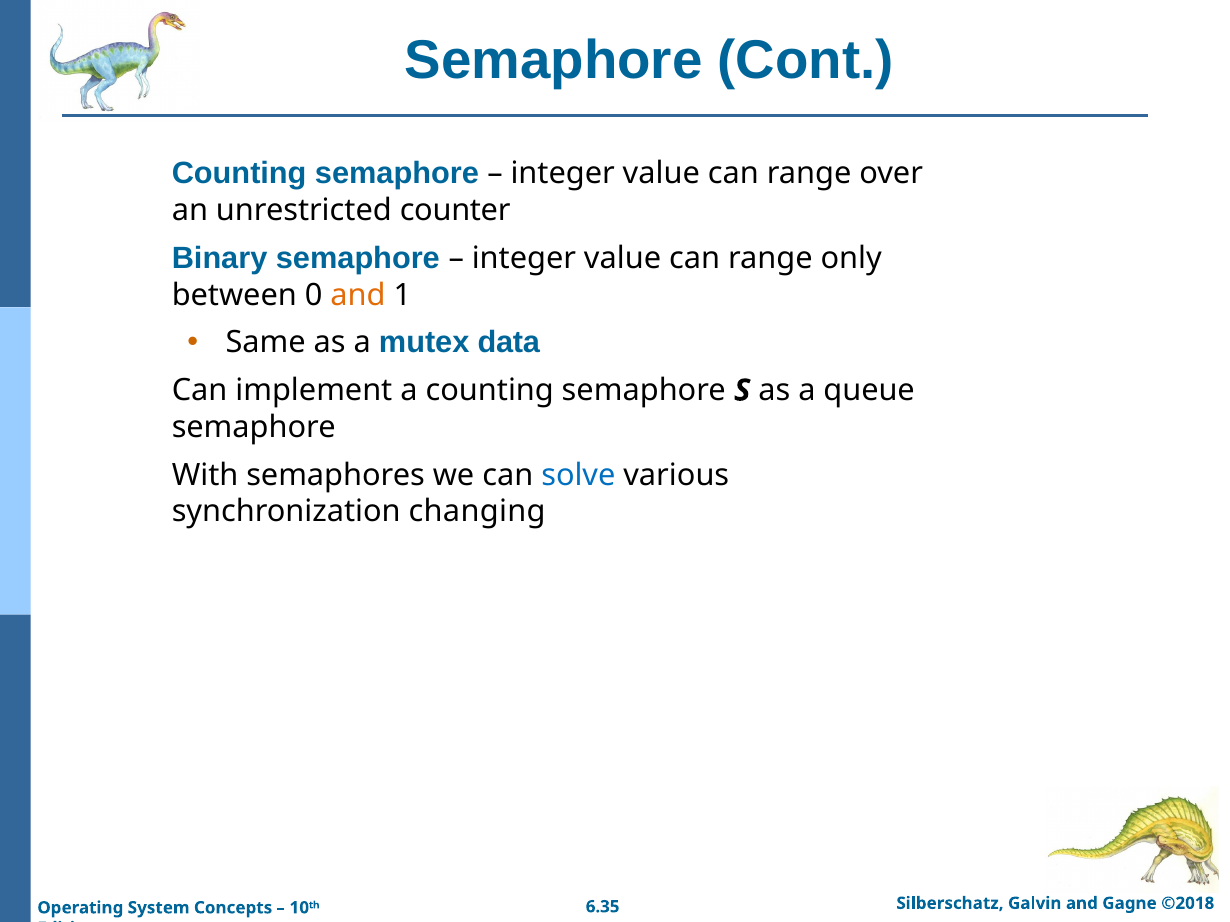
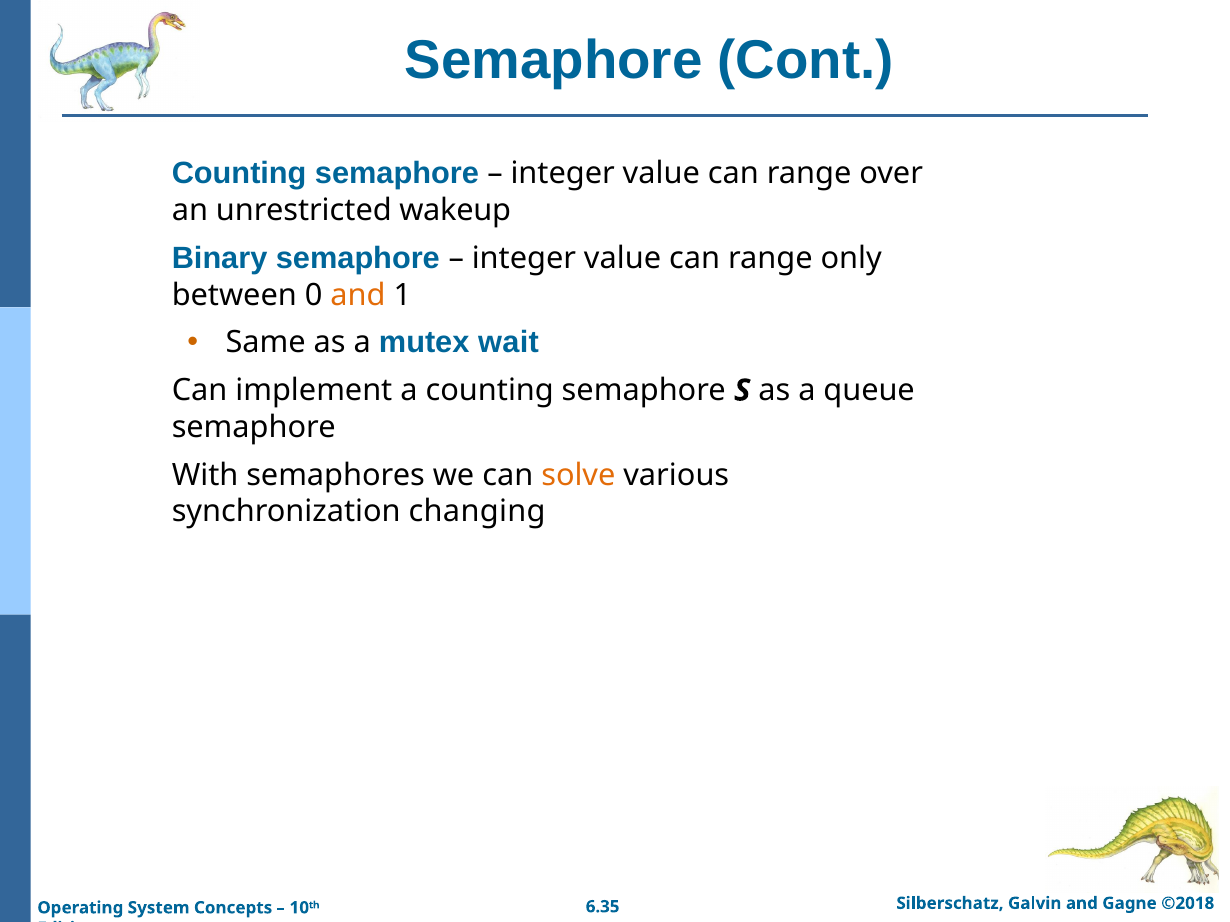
counter: counter -> wakeup
data: data -> wait
solve colour: blue -> orange
